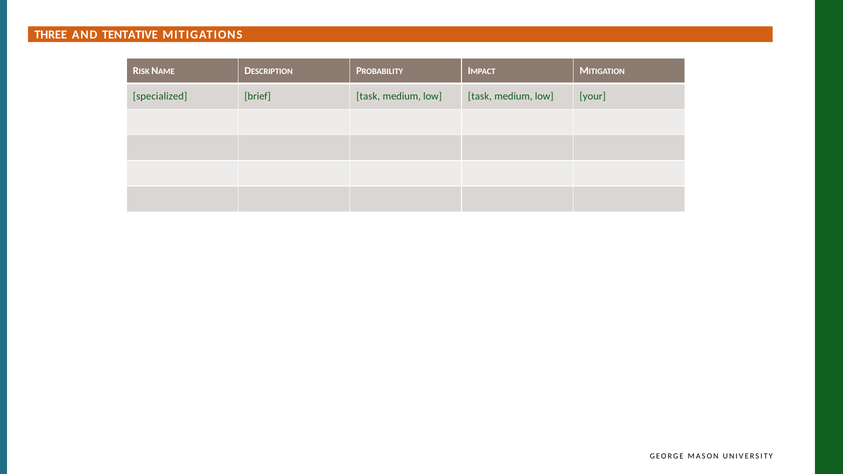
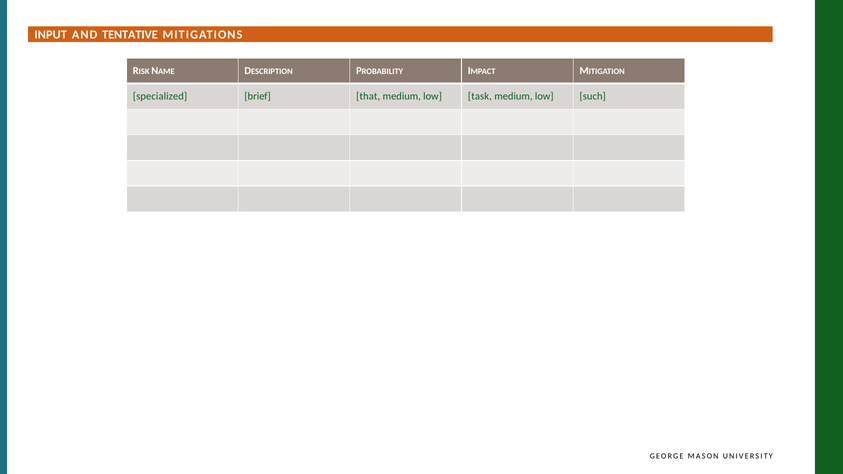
THREE: THREE -> INPUT
brief task: task -> that
your: your -> such
